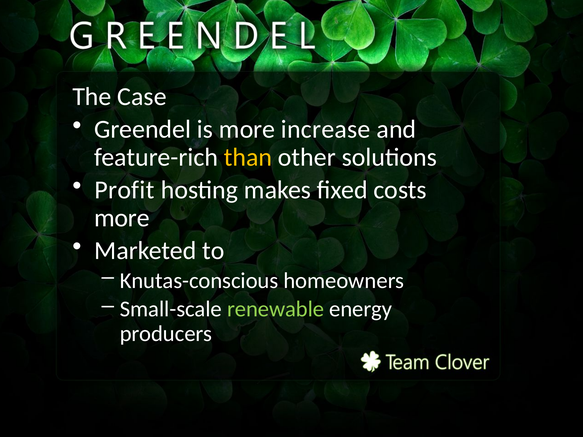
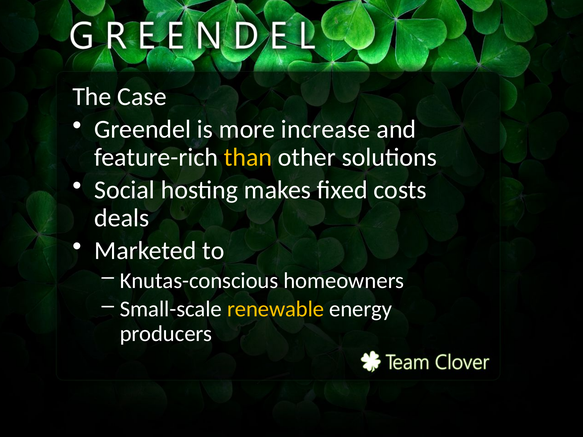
Profit: Profit -> Social
more at (122, 218): more -> deals
renewable colour: light green -> yellow
